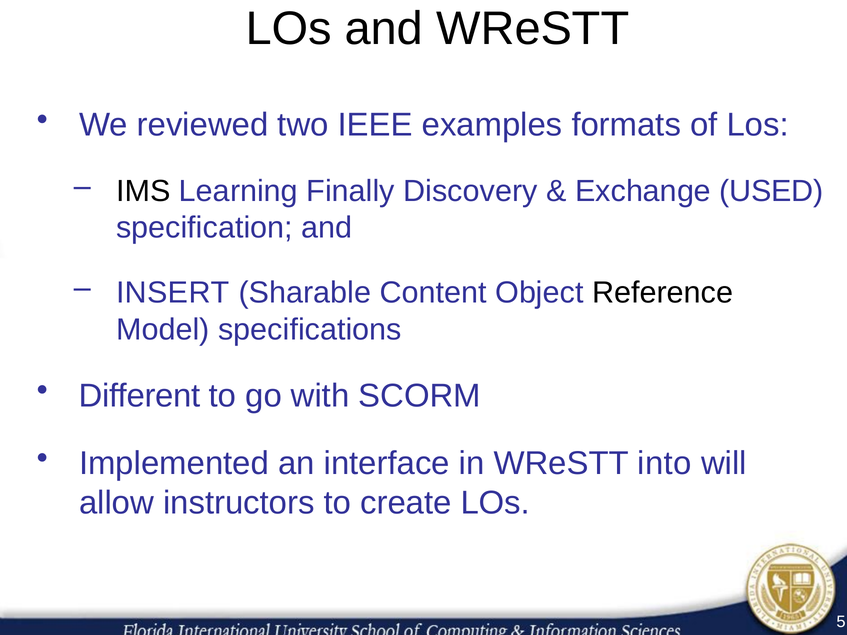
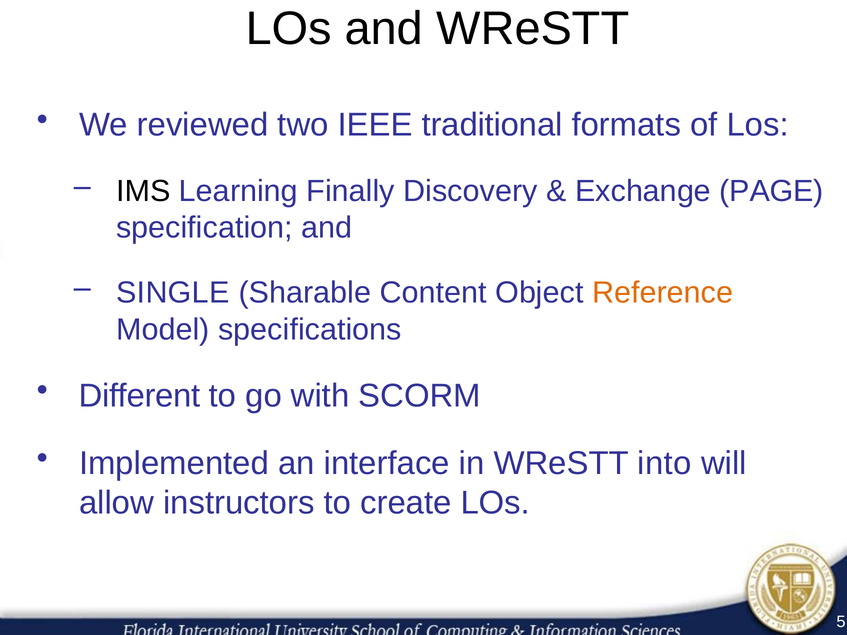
examples: examples -> traditional
USED: USED -> PAGE
INSERT: INSERT -> SINGLE
Reference colour: black -> orange
